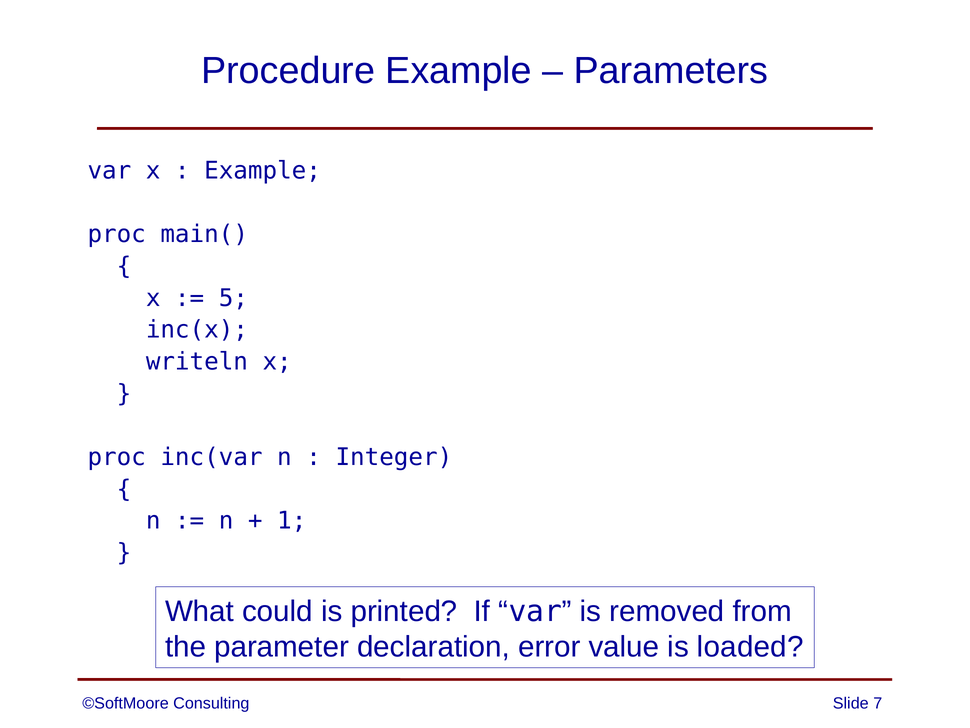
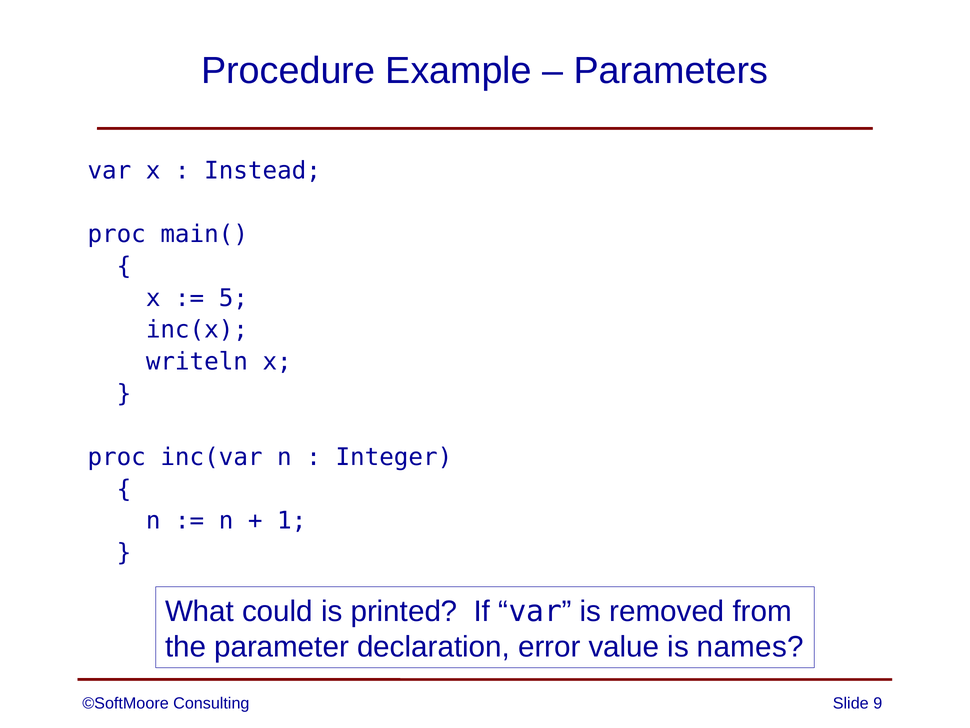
Example at (263, 171): Example -> Instead
loaded: loaded -> names
7: 7 -> 9
